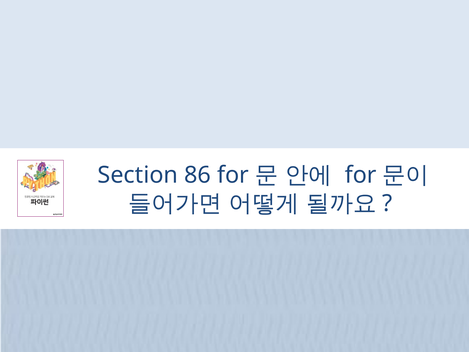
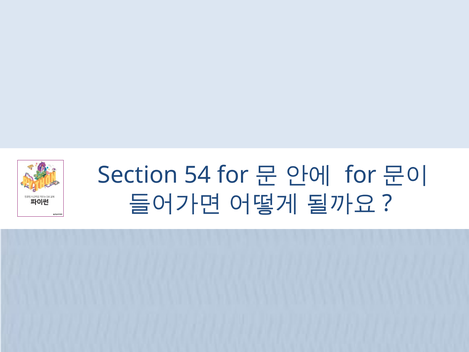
86: 86 -> 54
